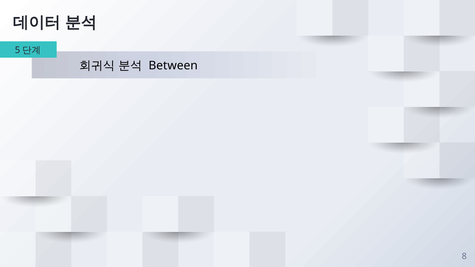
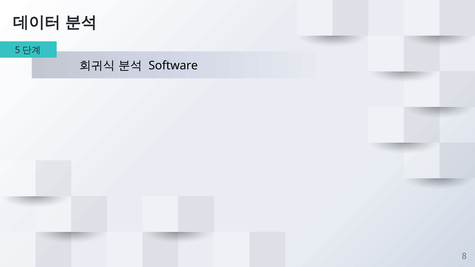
Between: Between -> Software
